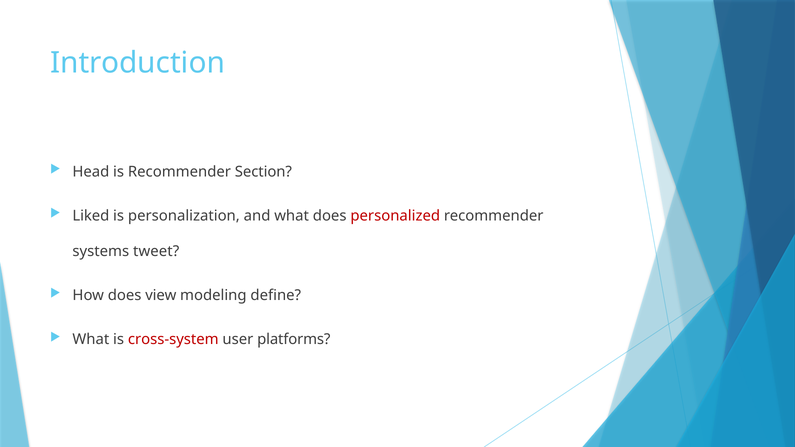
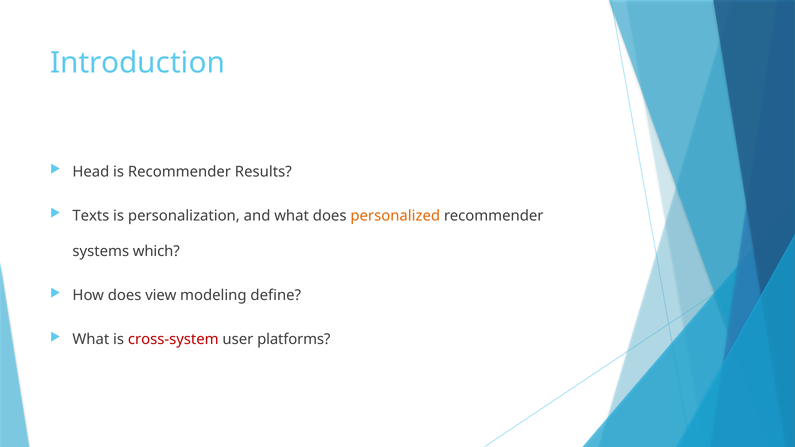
Section: Section -> Results
Liked: Liked -> Texts
personalized colour: red -> orange
tweet: tweet -> which
